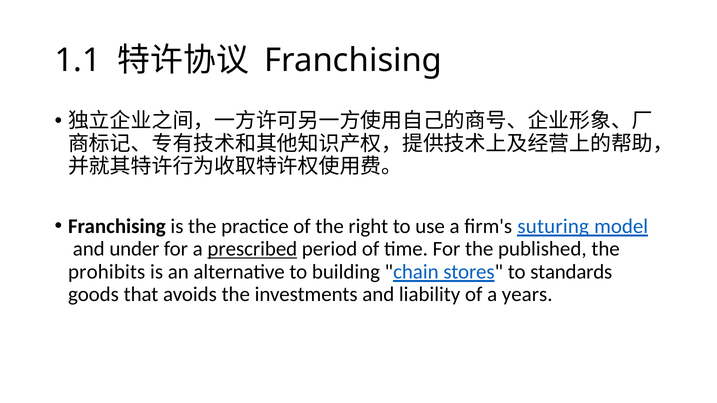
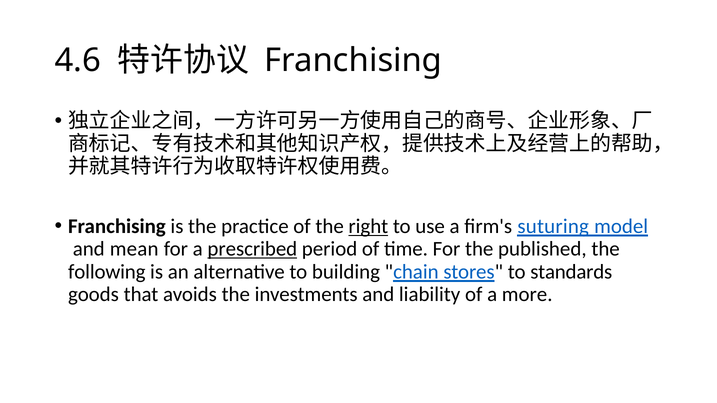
1.1: 1.1 -> 4.6
right underline: none -> present
under: under -> mean
prohibits: prohibits -> following
years: years -> more
